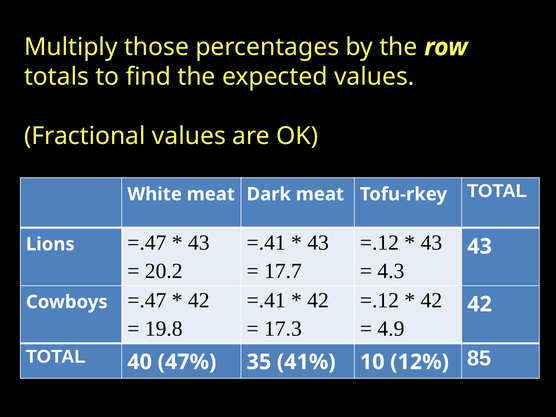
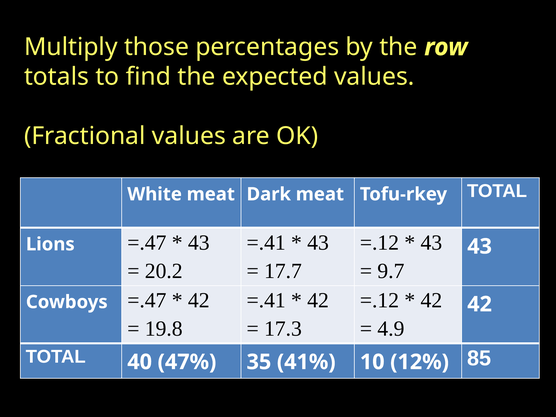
4.3: 4.3 -> 9.7
